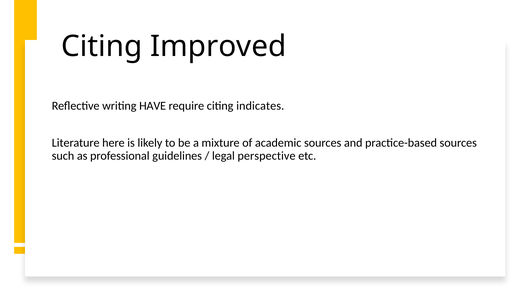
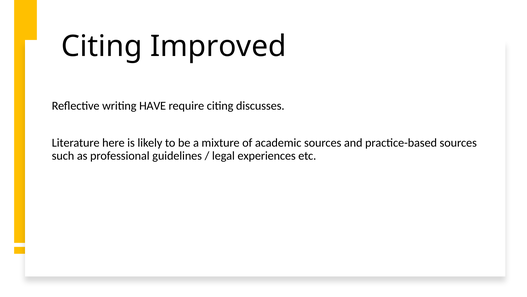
indicates: indicates -> discusses
perspective: perspective -> experiences
